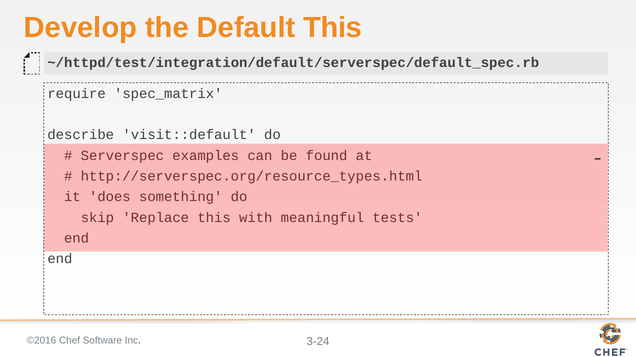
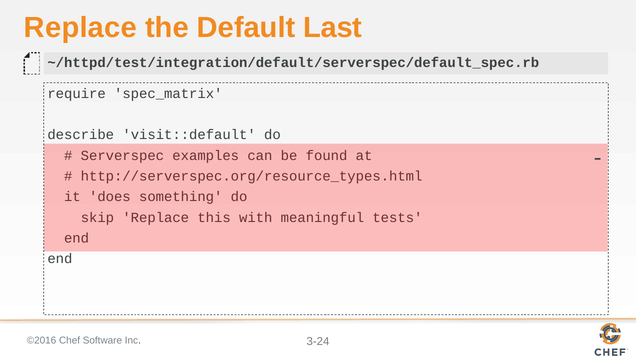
Develop at (80, 28): Develop -> Replace
Default This: This -> Last
